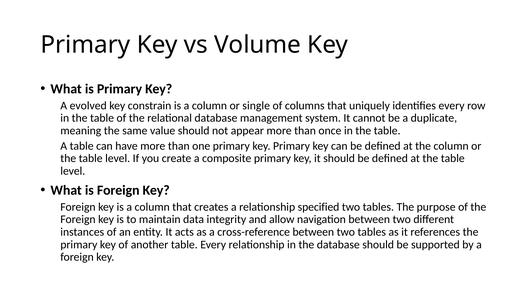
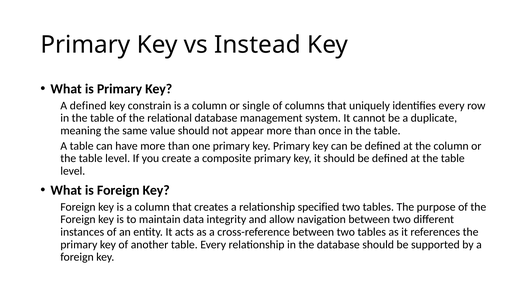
Volume: Volume -> Instead
A evolved: evolved -> defined
